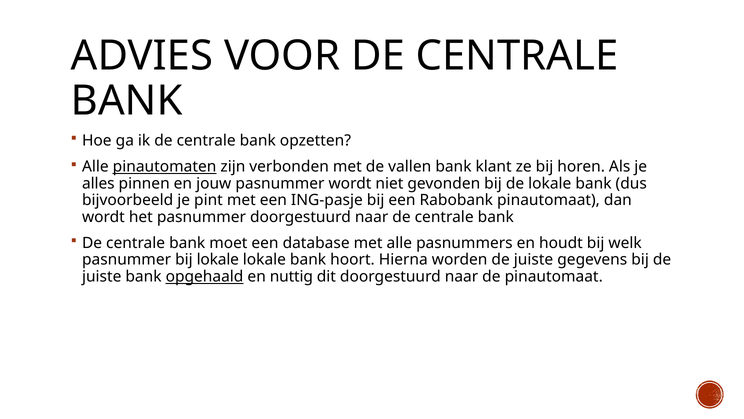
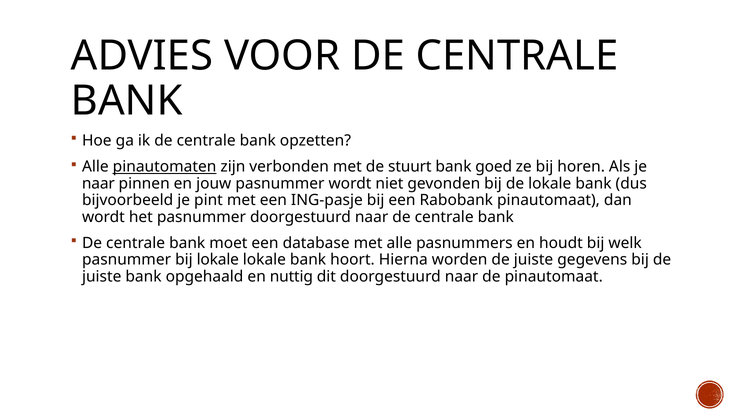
vallen: vallen -> stuurt
klant: klant -> goed
alles at (98, 183): alles -> naar
opgehaald underline: present -> none
